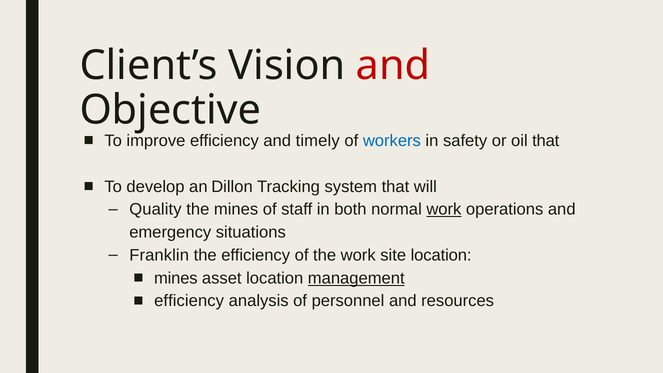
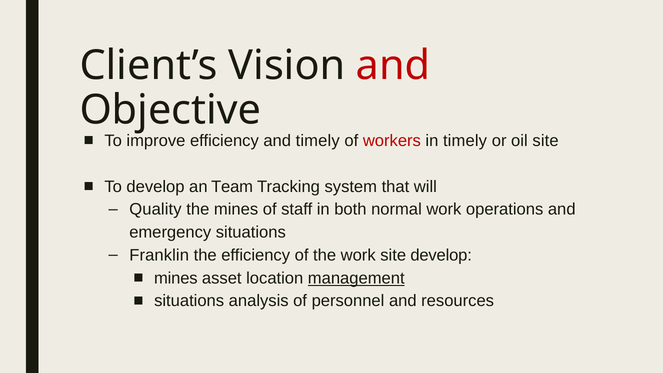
workers colour: blue -> red
in safety: safety -> timely
oil that: that -> site
Dillon: Dillon -> Team
work at (444, 209) underline: present -> none
site location: location -> develop
efficiency at (189, 301): efficiency -> situations
